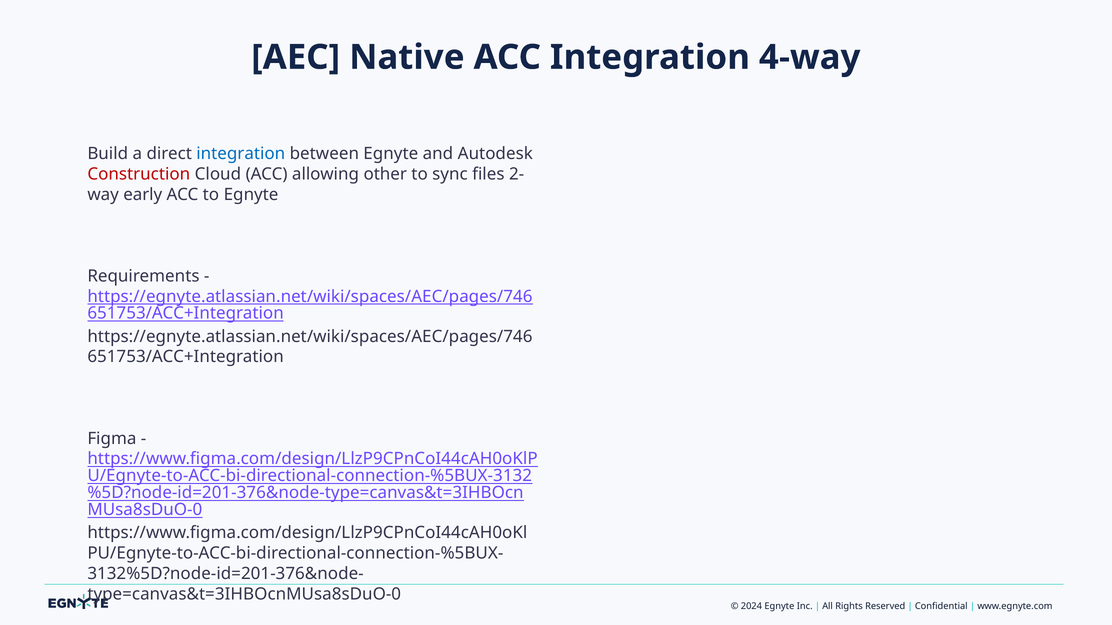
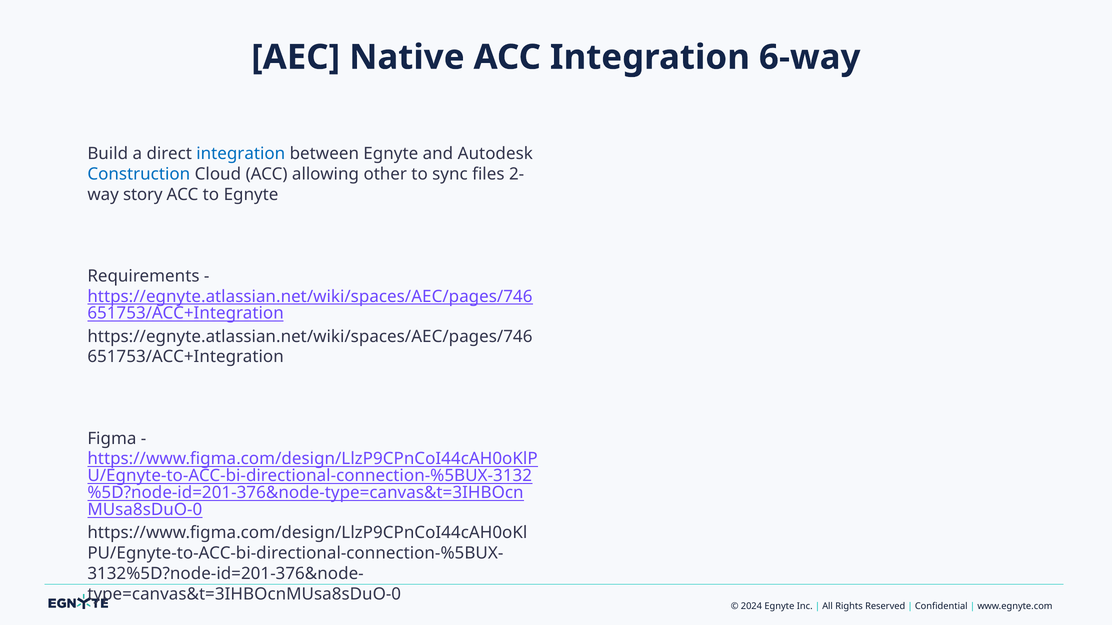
4-way: 4-way -> 6-way
Construction colour: red -> blue
early: early -> story
